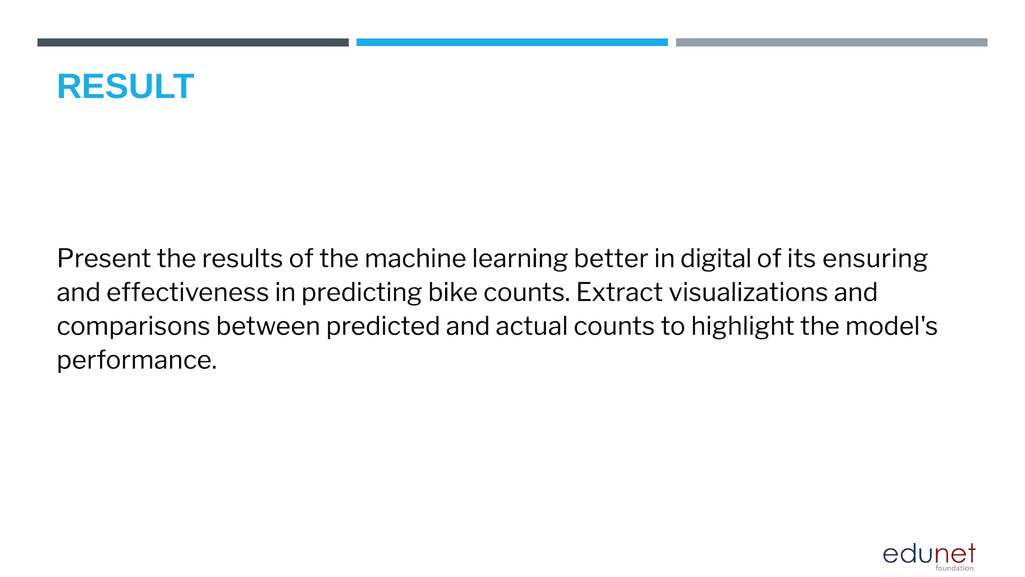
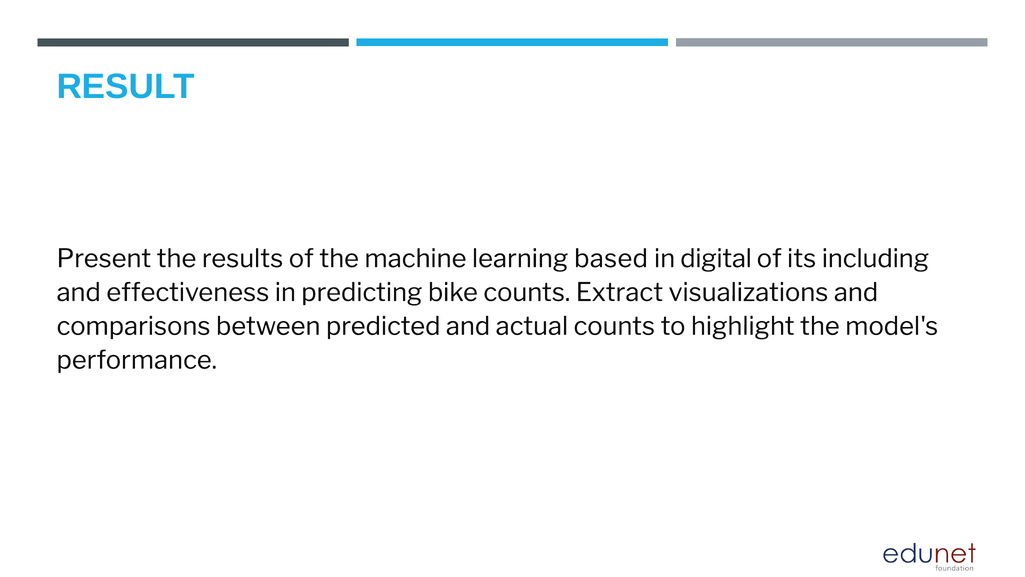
better: better -> based
ensuring: ensuring -> including
